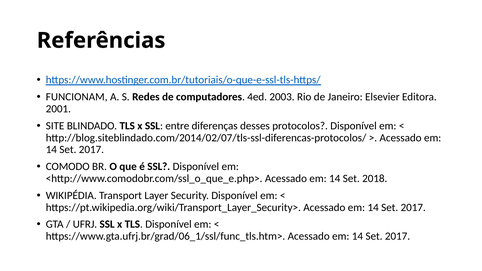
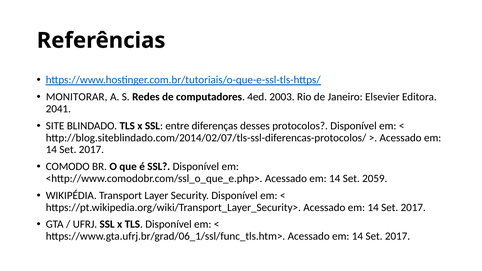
FUNCIONAM: FUNCIONAM -> MONITORAR
2001: 2001 -> 2041
2018: 2018 -> 2059
